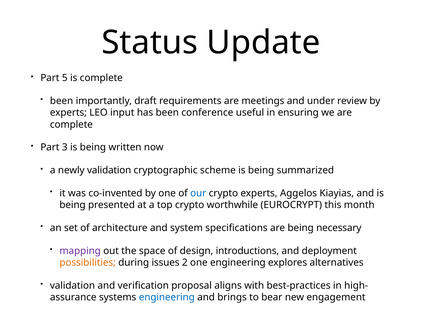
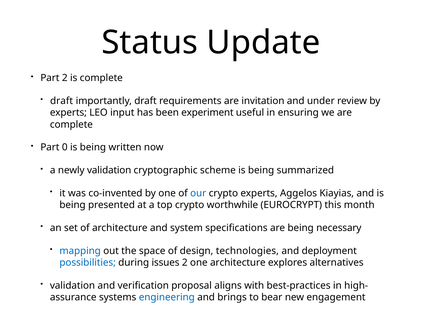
Part 5: 5 -> 2
been at (62, 101): been -> draft
meetings: meetings -> invitation
conference: conference -> experiment
3: 3 -> 0
mapping colour: purple -> blue
introductions: introductions -> technologies
possibilities colour: orange -> blue
one engineering: engineering -> architecture
